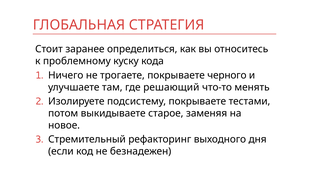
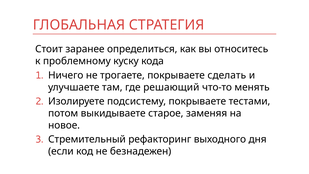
черного: черного -> сделать
